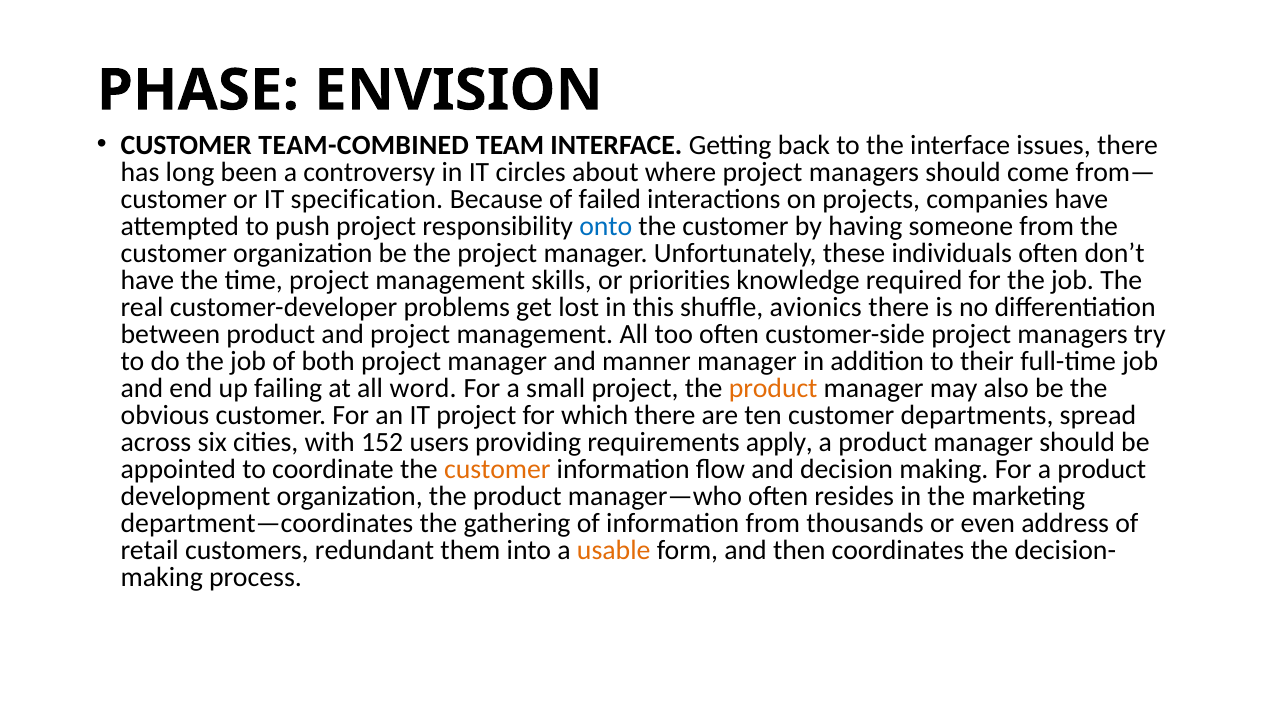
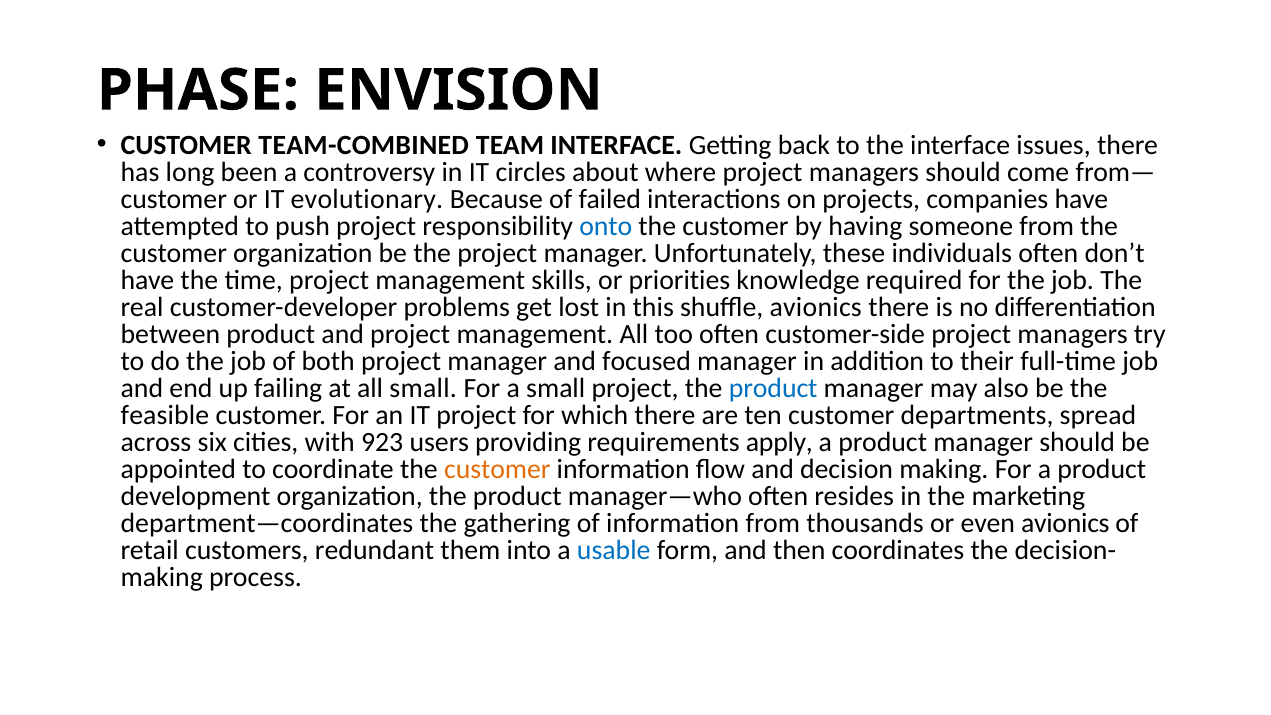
specification: specification -> evolutionary
manner: manner -> focused
all word: word -> small
product at (773, 388) colour: orange -> blue
obvious: obvious -> feasible
152: 152 -> 923
even address: address -> avionics
usable colour: orange -> blue
